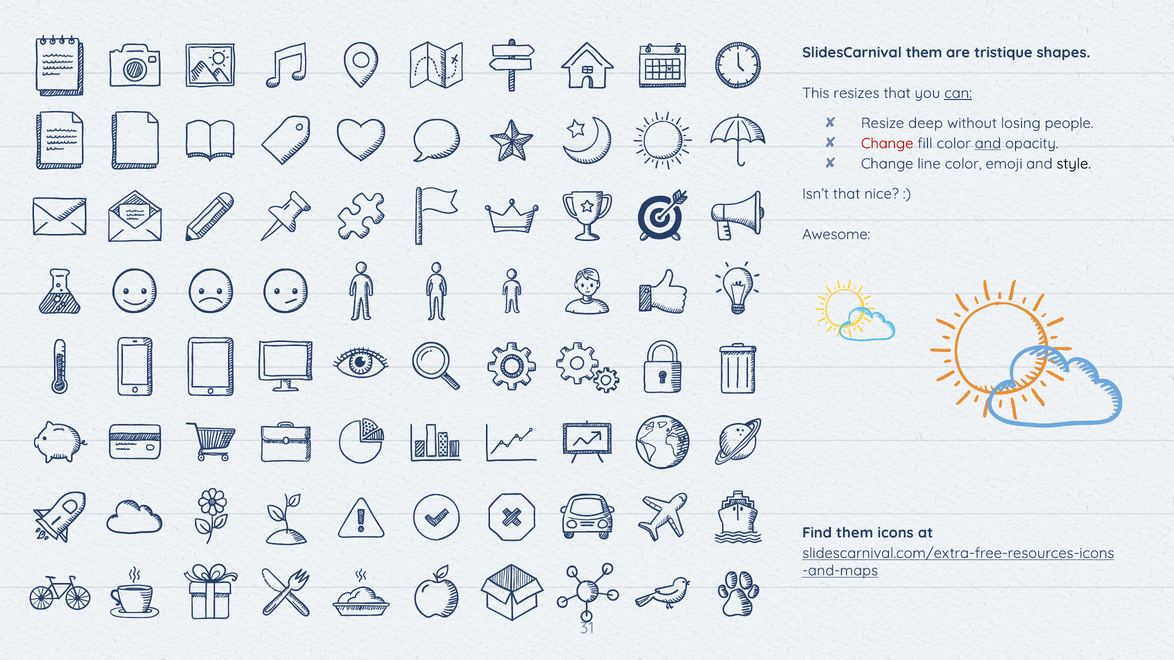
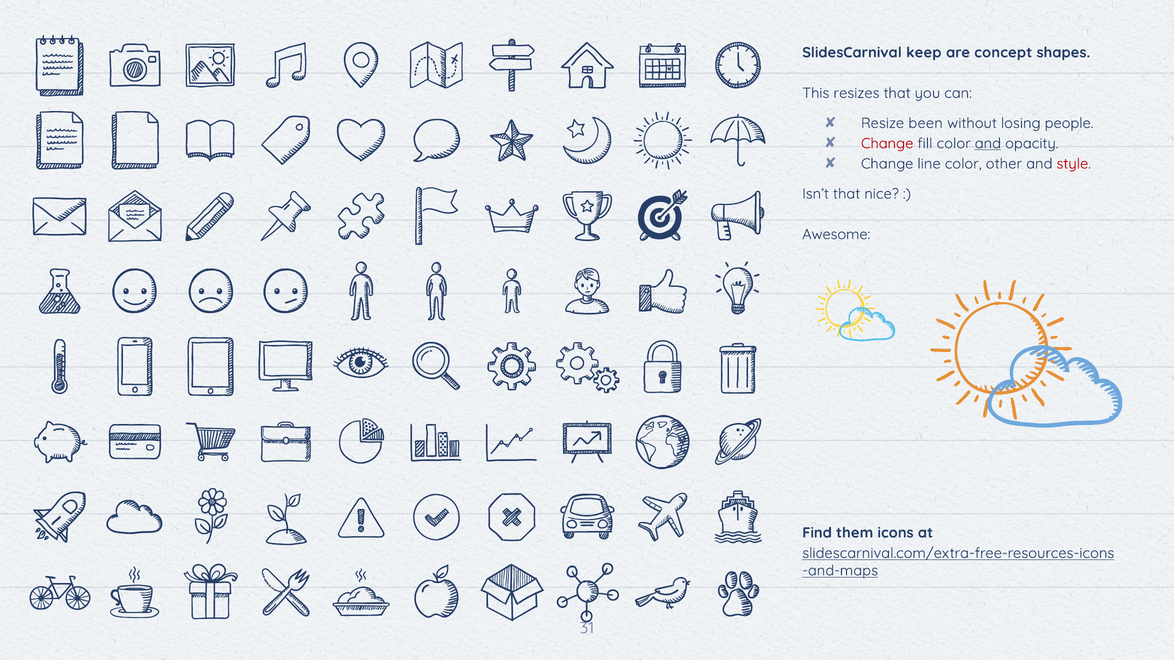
SlidesCarnival them: them -> keep
tristique: tristique -> concept
can underline: present -> none
deep: deep -> been
emoji: emoji -> other
style colour: black -> red
